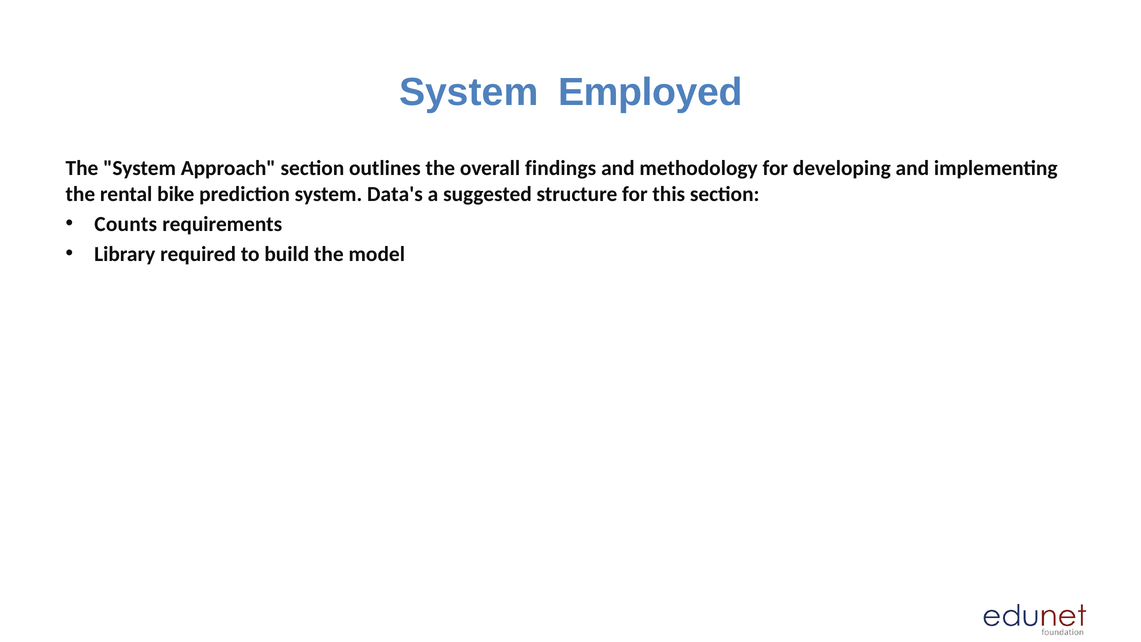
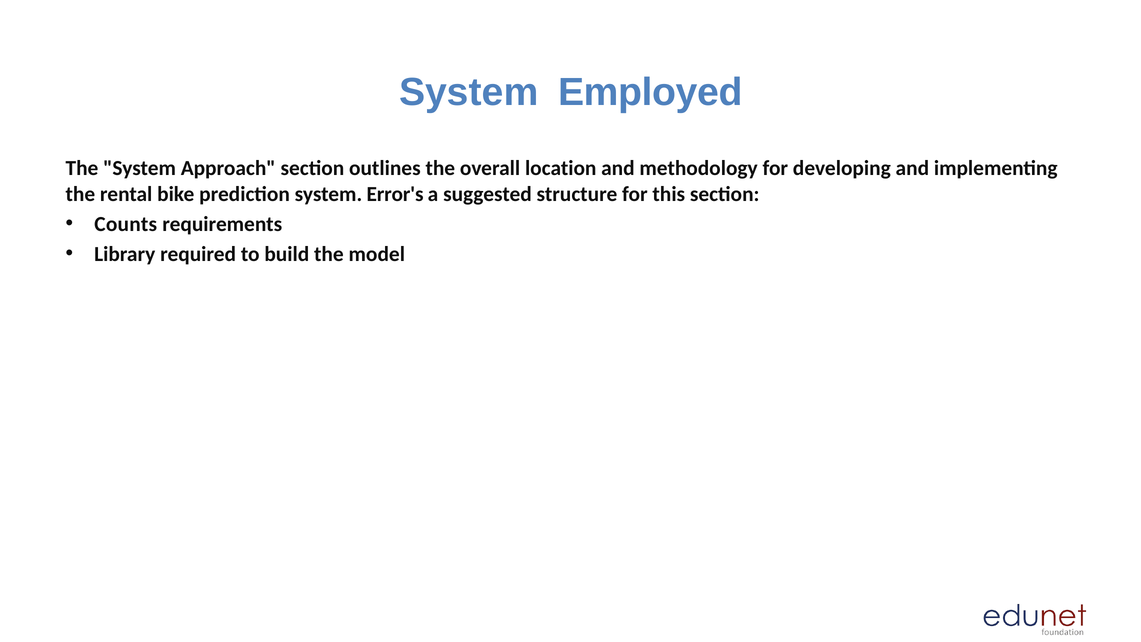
findings: findings -> location
Data's: Data's -> Error's
